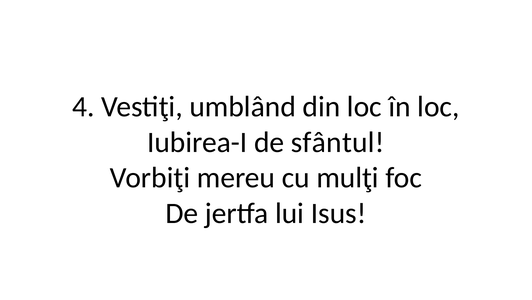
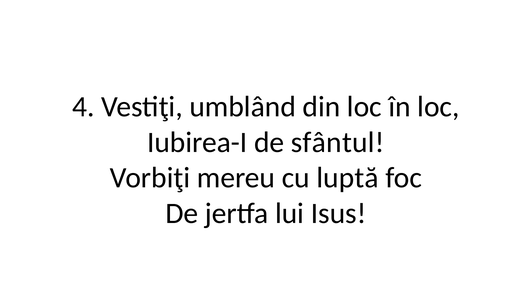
mulţi: mulţi -> luptă
